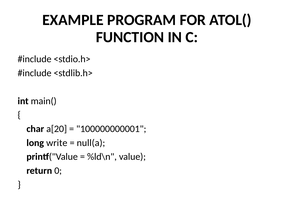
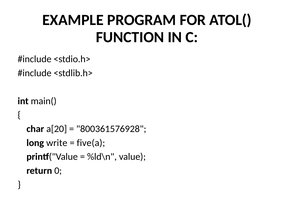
100000000001: 100000000001 -> 800361576928
null(a: null(a -> five(a
